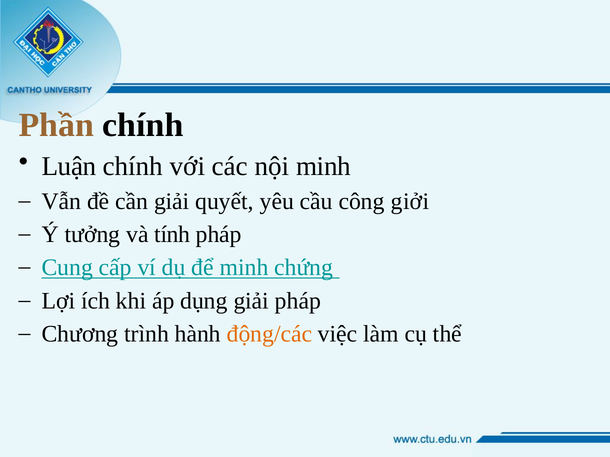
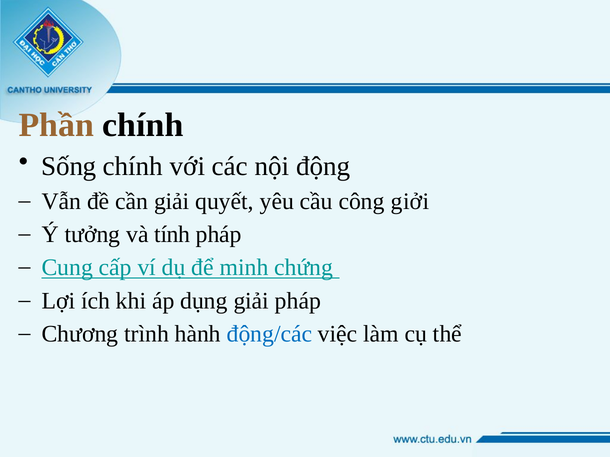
Luận: Luận -> Sống
nội minh: minh -> động
động/các colour: orange -> blue
